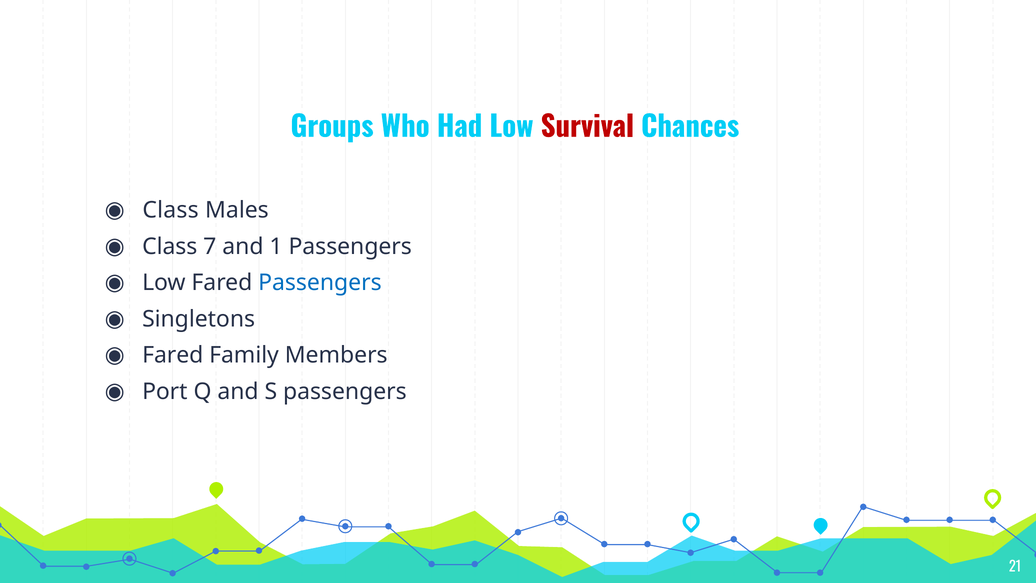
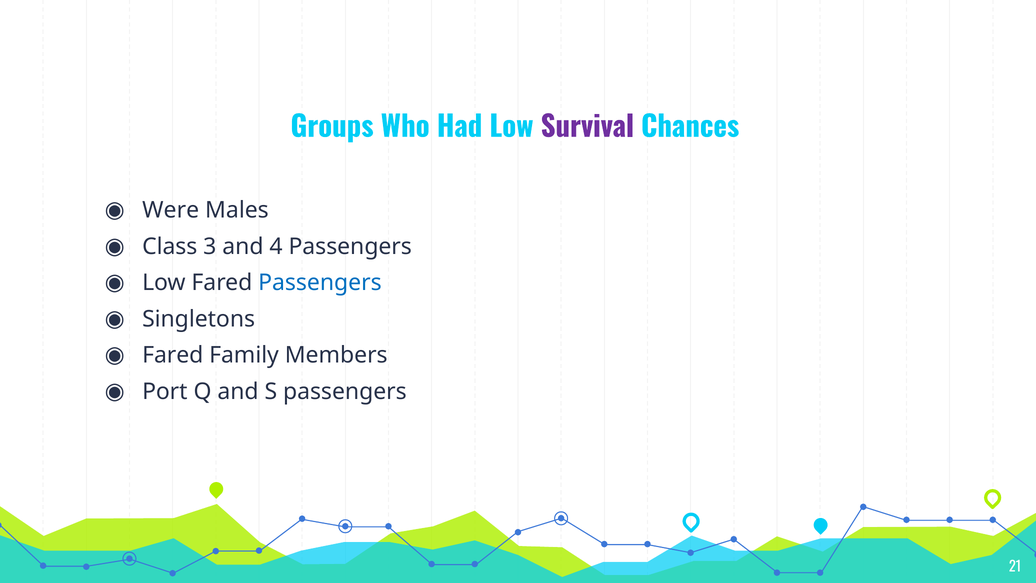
Survival colour: red -> purple
Class at (171, 210): Class -> Were
7: 7 -> 3
1: 1 -> 4
